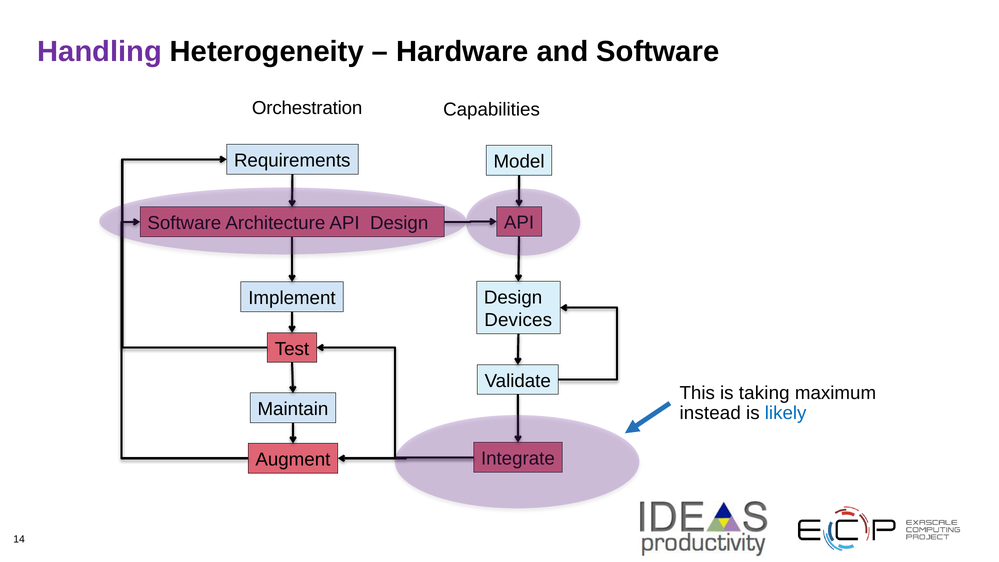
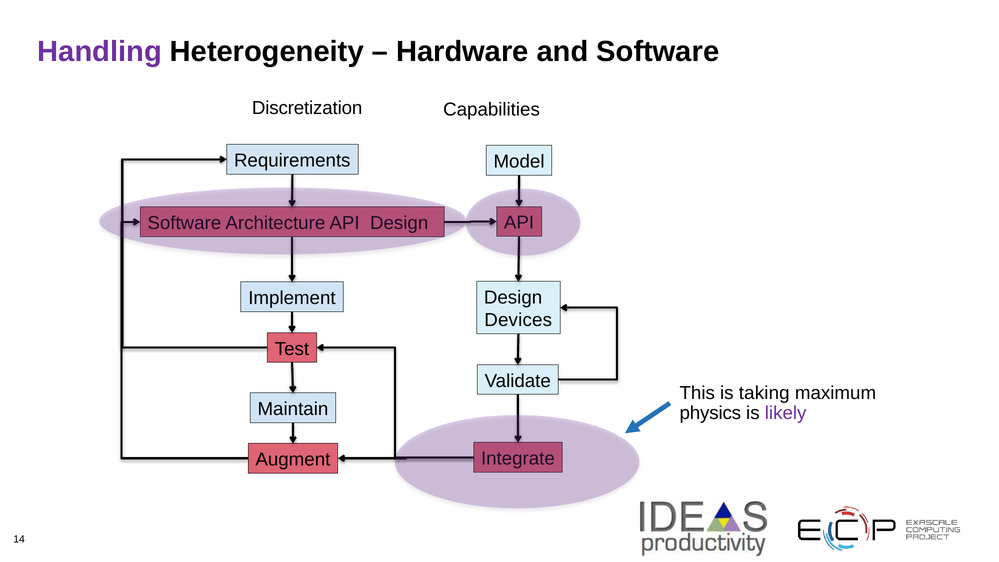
Orchestration: Orchestration -> Discretization
instead: instead -> physics
likely colour: blue -> purple
